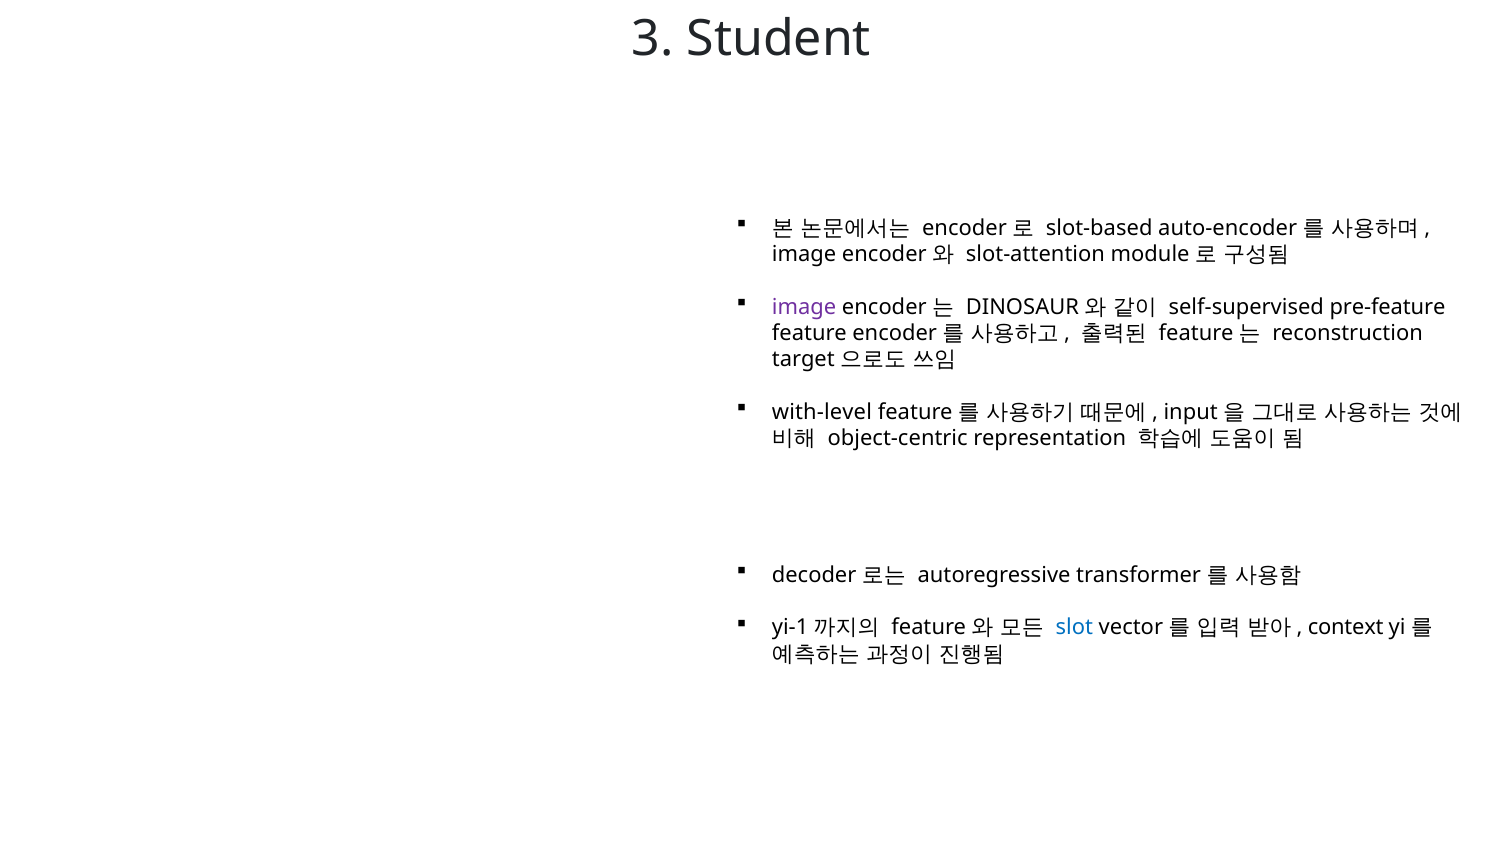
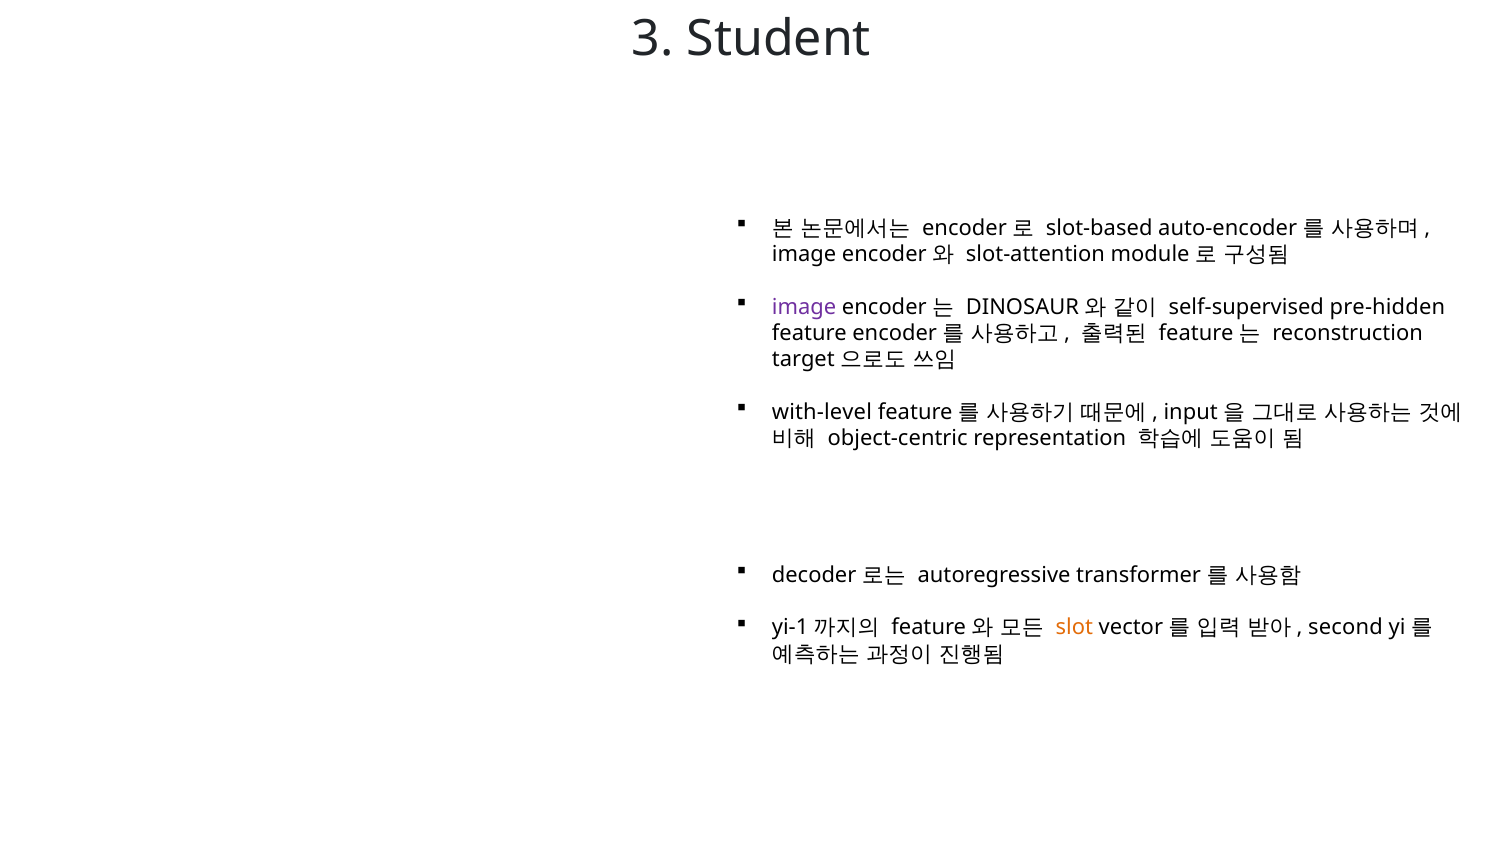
pre-feature: pre-feature -> pre-hidden
slot colour: blue -> orange
context: context -> second
